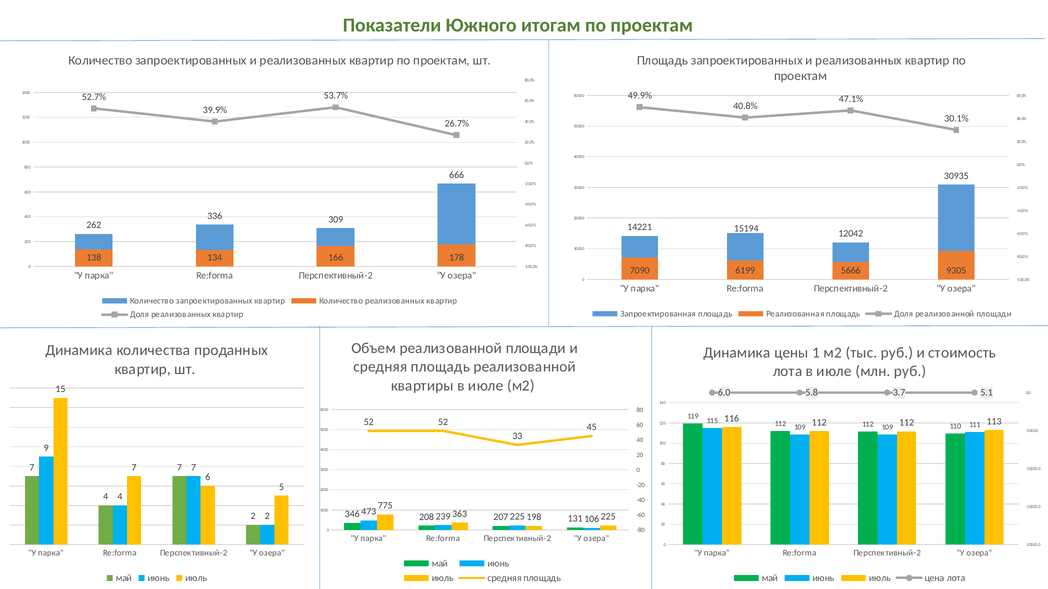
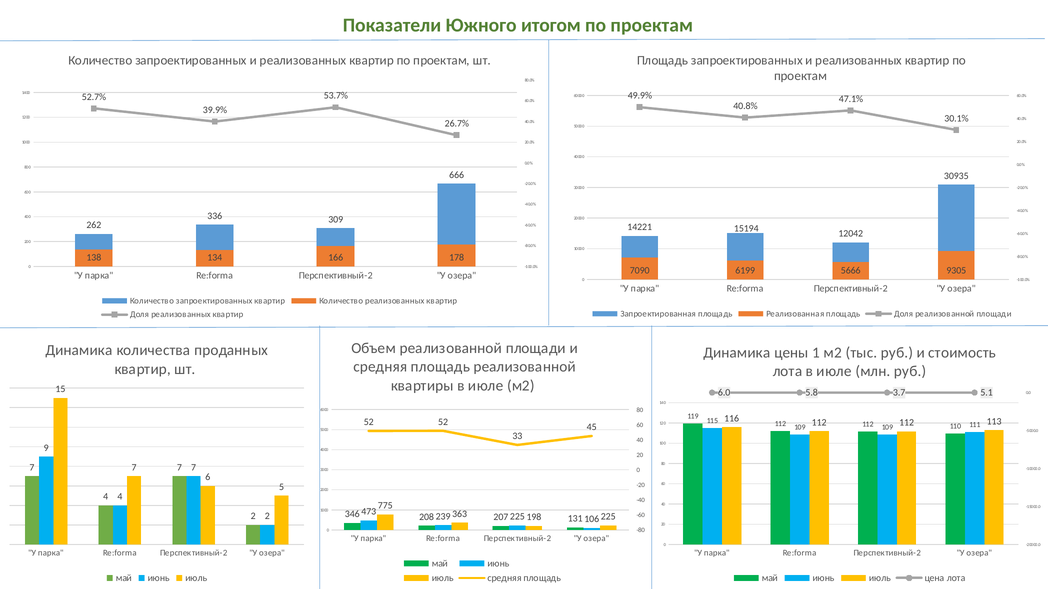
итогам: итогам -> итогом
